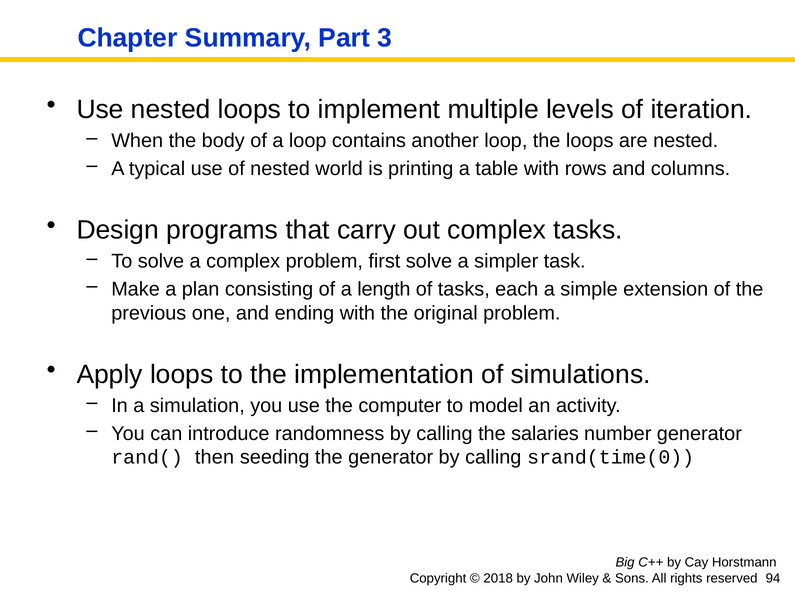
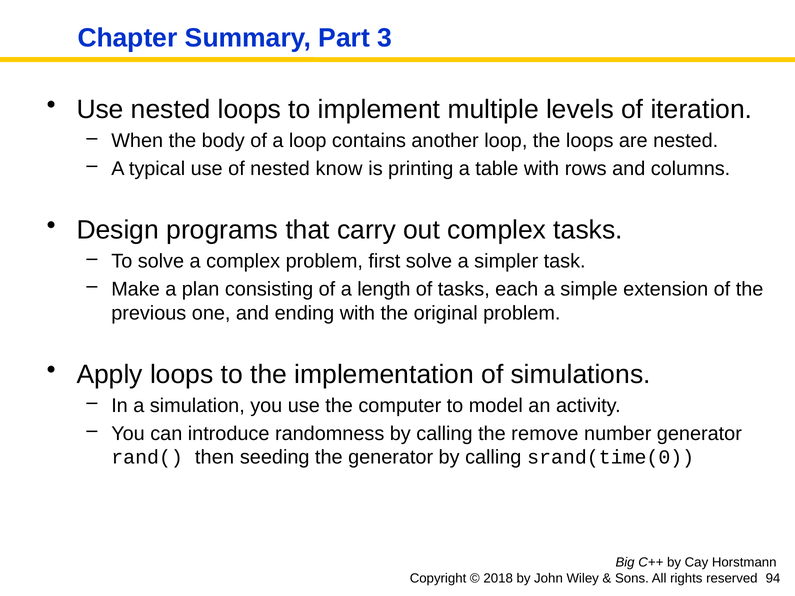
world: world -> know
salaries: salaries -> remove
